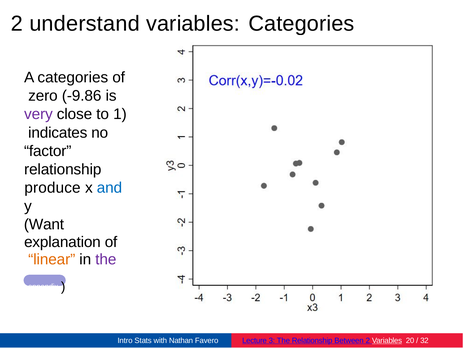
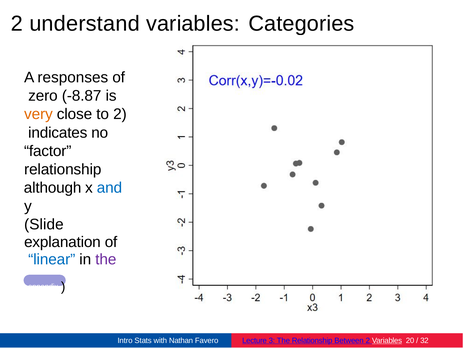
A categories: categories -> responses
-9.86: -9.86 -> -8.87
very colour: purple -> orange
to 1: 1 -> 2
produce: produce -> although
Want: Want -> Slide
linear colour: orange -> blue
